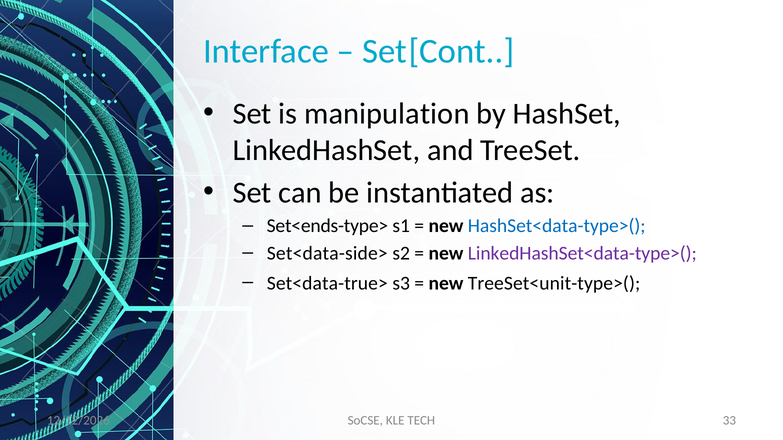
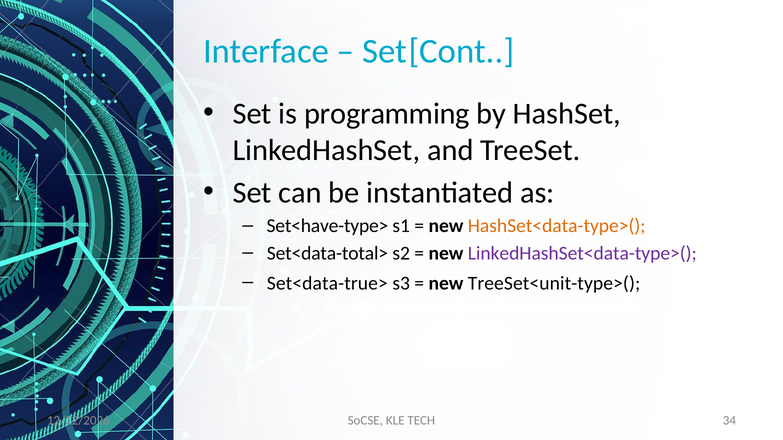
manipulation: manipulation -> programming
Set<ends-type>: Set<ends-type> -> Set<have-type>
HashSet<data-type>( colour: blue -> orange
Set<data-side>: Set<data-side> -> Set<data-total>
33: 33 -> 34
